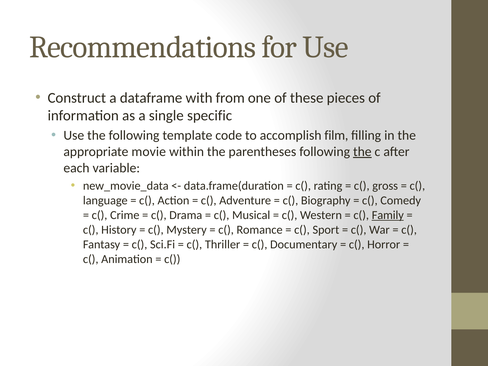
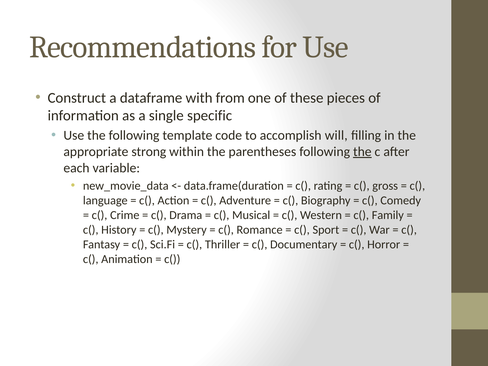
film: film -> will
movie: movie -> strong
Family underline: present -> none
